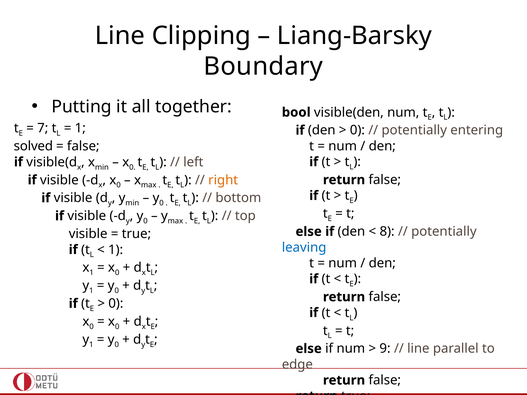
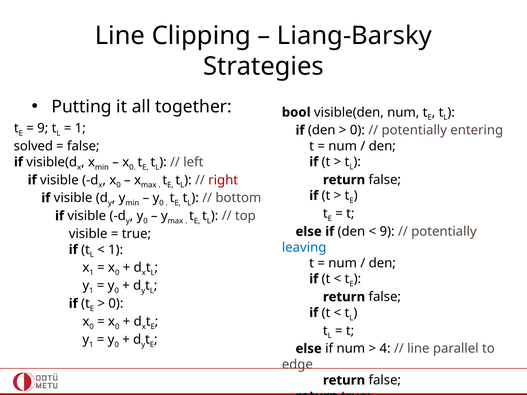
Boundary: Boundary -> Strategies
7 at (43, 128): 7 -> 9
right colour: orange -> red
8 at (387, 232): 8 -> 9
9: 9 -> 4
